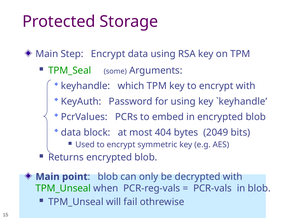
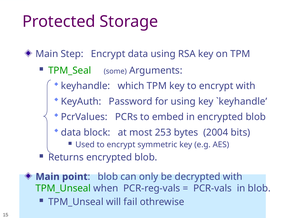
404: 404 -> 253
2049: 2049 -> 2004
